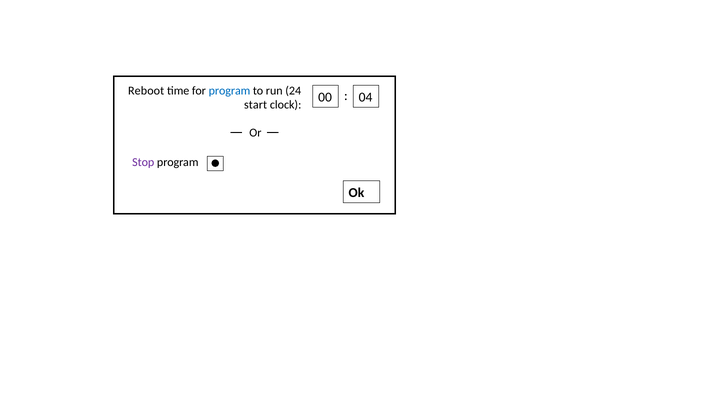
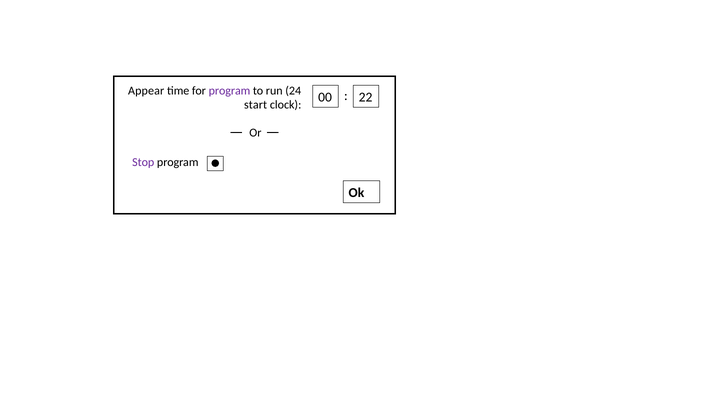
Reboot: Reboot -> Appear
program at (229, 90) colour: blue -> purple
04: 04 -> 22
